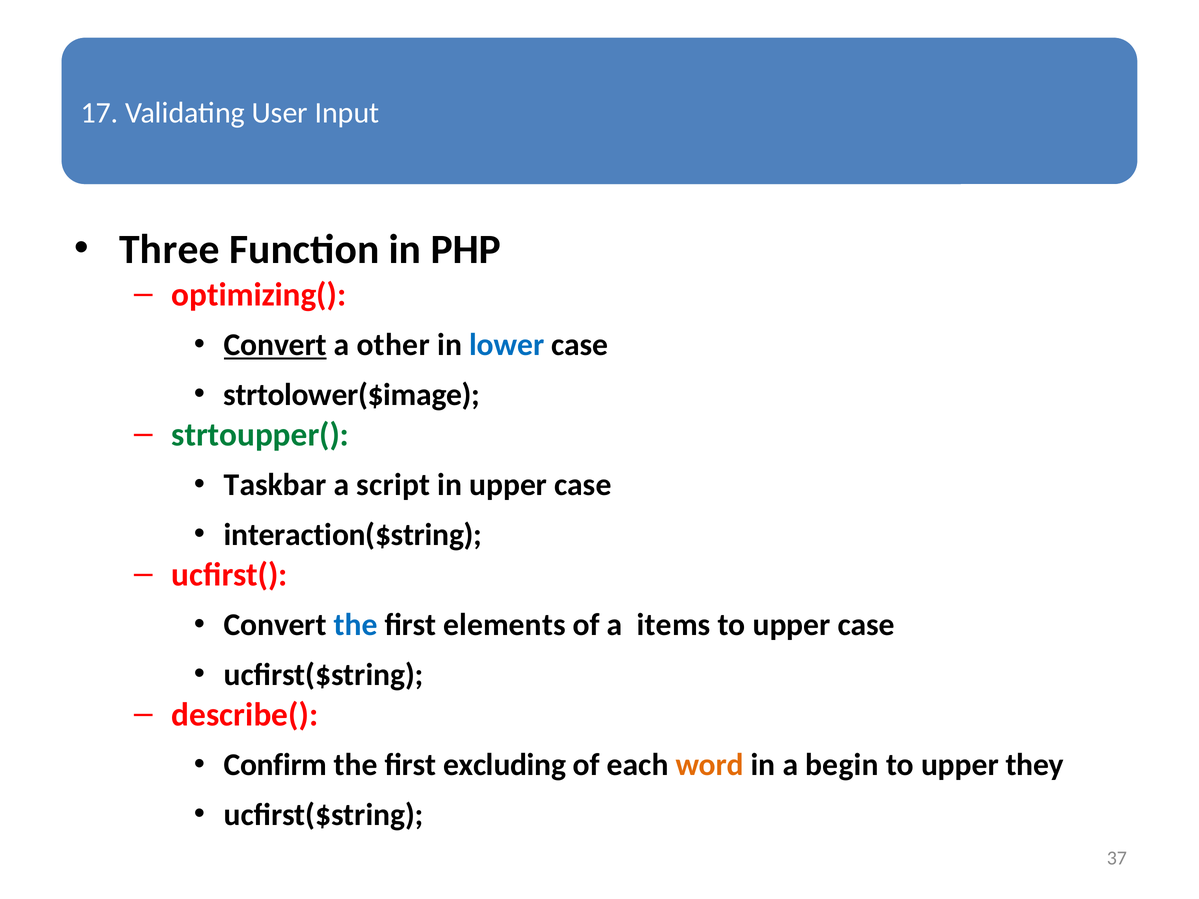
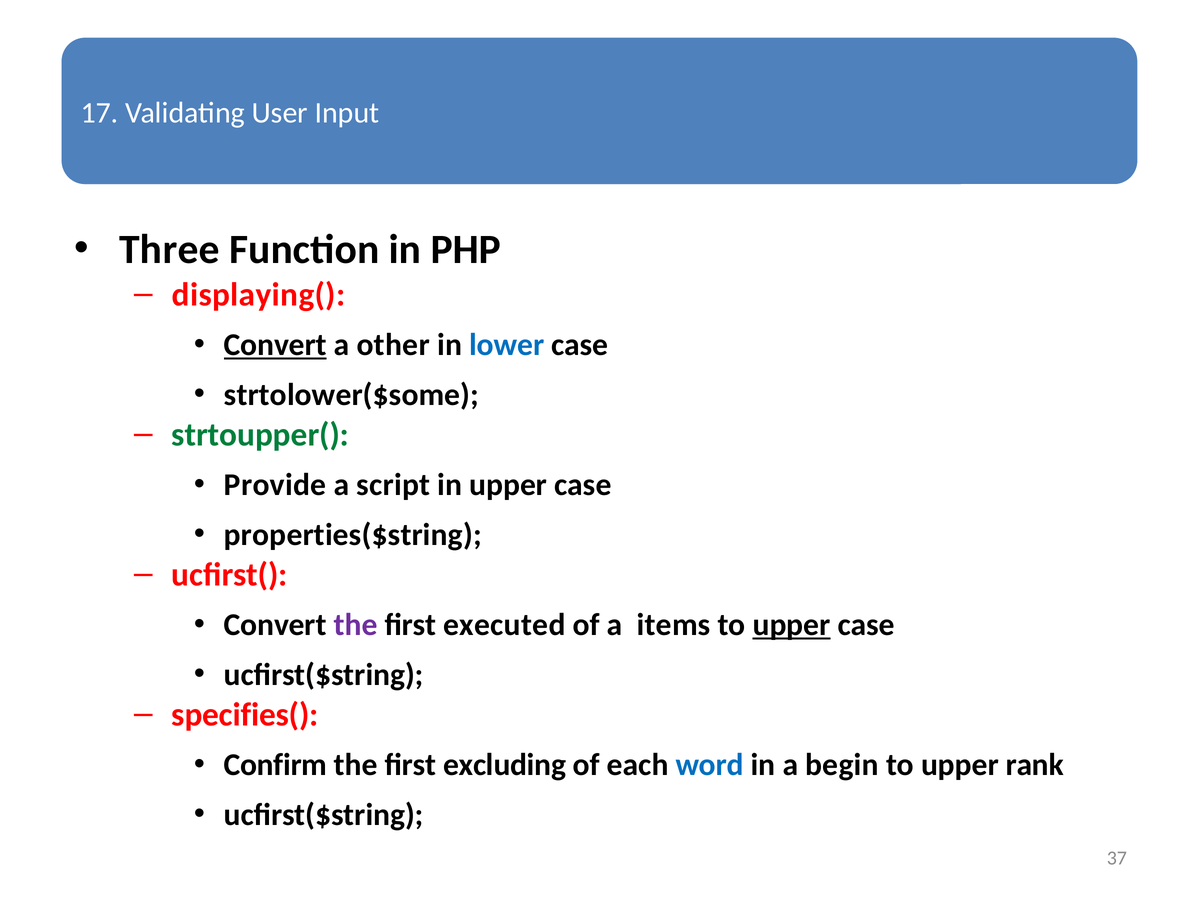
optimizing(: optimizing( -> displaying(
strtolower($image: strtolower($image -> strtolower($some
Taskbar: Taskbar -> Provide
interaction($string: interaction($string -> properties($string
the at (356, 625) colour: blue -> purple
elements: elements -> executed
upper at (792, 625) underline: none -> present
describe(: describe( -> specifies(
word colour: orange -> blue
they: they -> rank
